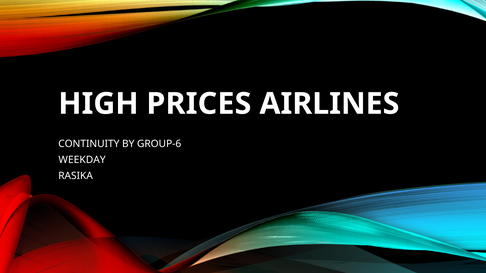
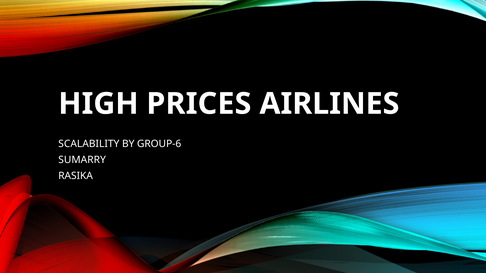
CONTINUITY: CONTINUITY -> SCALABILITY
WEEKDAY: WEEKDAY -> SUMARRY
